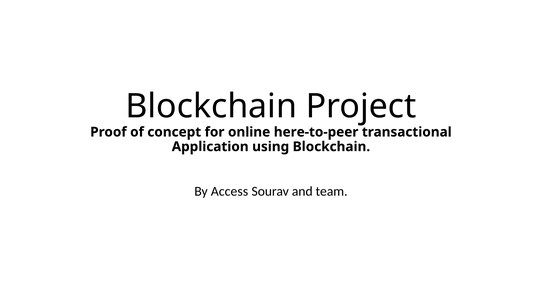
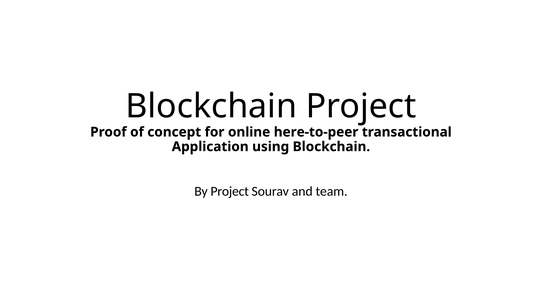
By Access: Access -> Project
